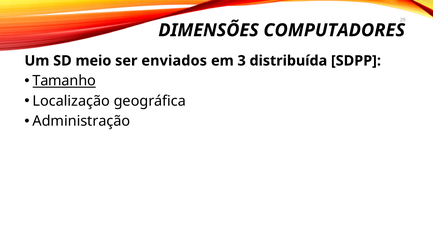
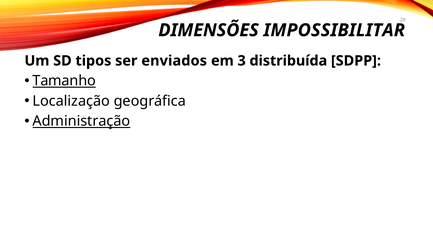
COMPUTADORES: COMPUTADORES -> IMPOSSIBILITAR
meio: meio -> tipos
Administração underline: none -> present
